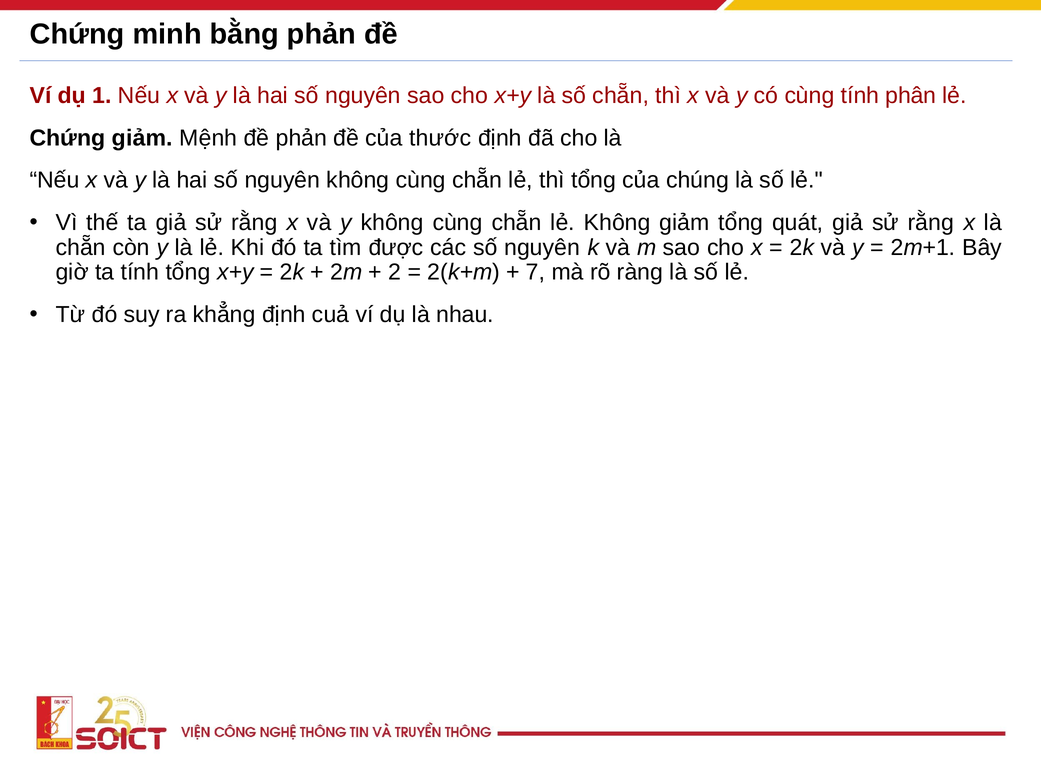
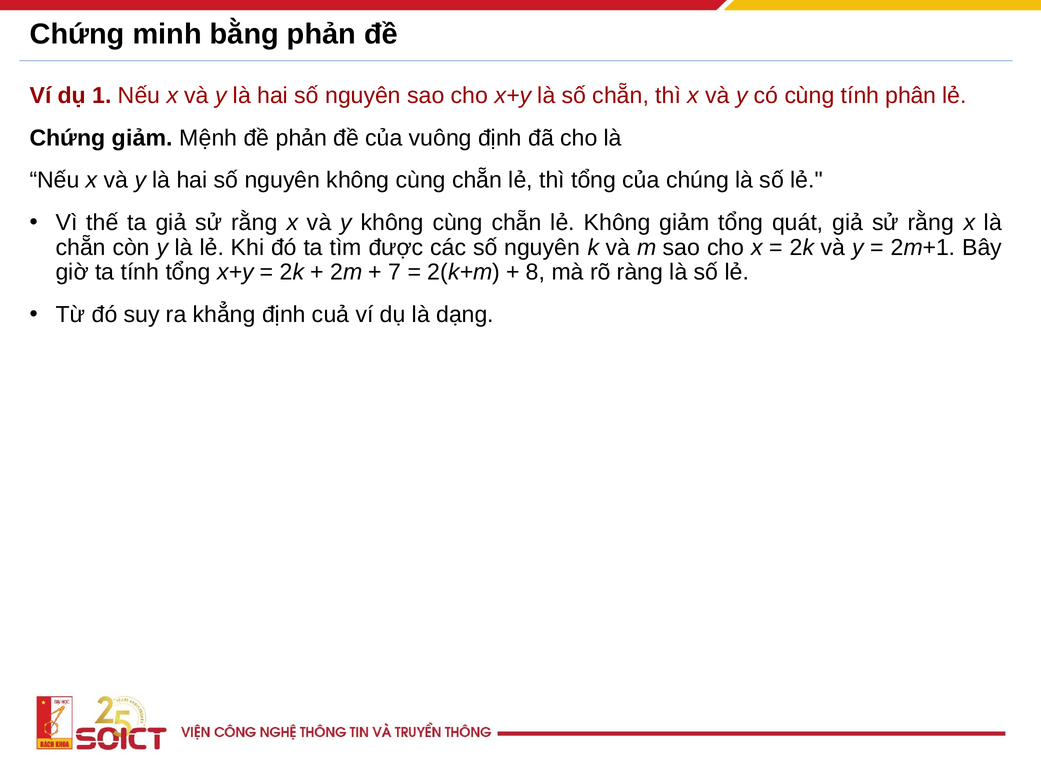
thước: thước -> vuông
2: 2 -> 7
7: 7 -> 8
nhau: nhau -> dạng
